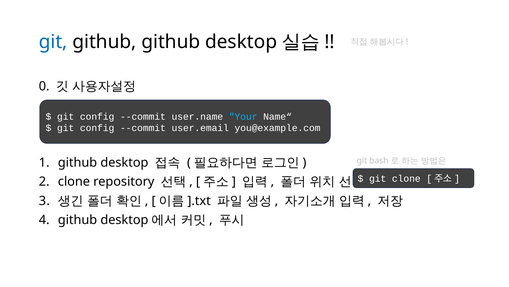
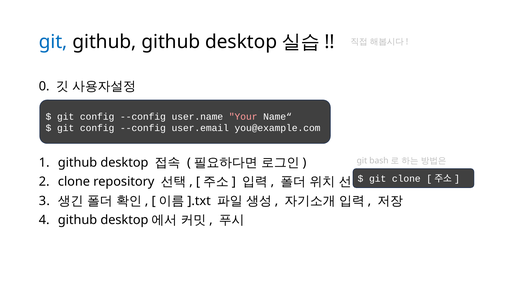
--commit at (143, 116): --commit -> --config
Your colour: light blue -> pink
--commit at (143, 128): --commit -> --config
